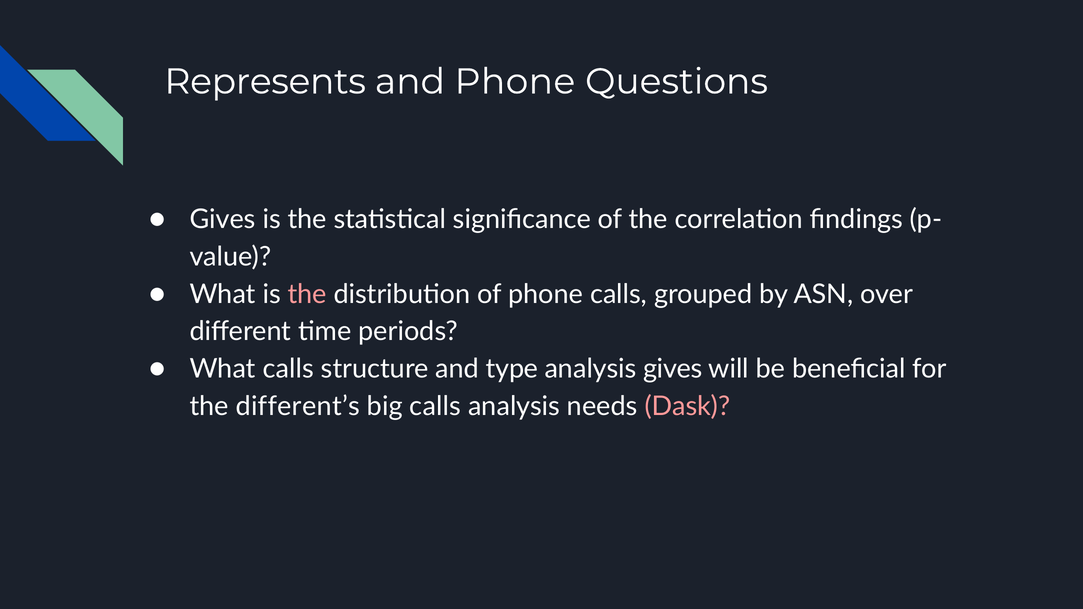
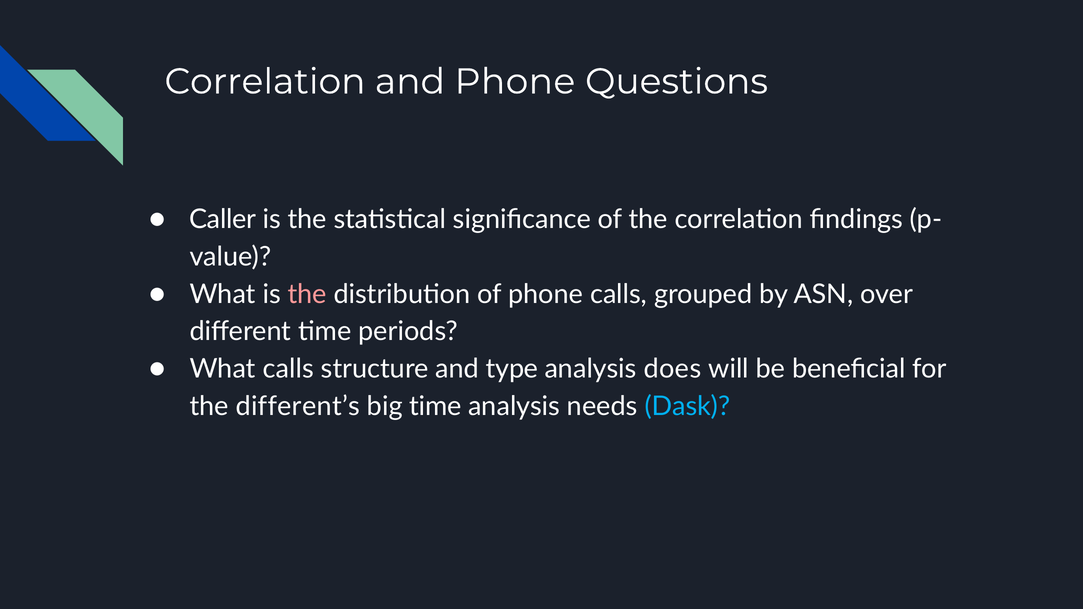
Represents at (265, 82): Represents -> Correlation
Gives at (223, 219): Gives -> Caller
analysis gives: gives -> does
big calls: calls -> time
Dask colour: pink -> light blue
